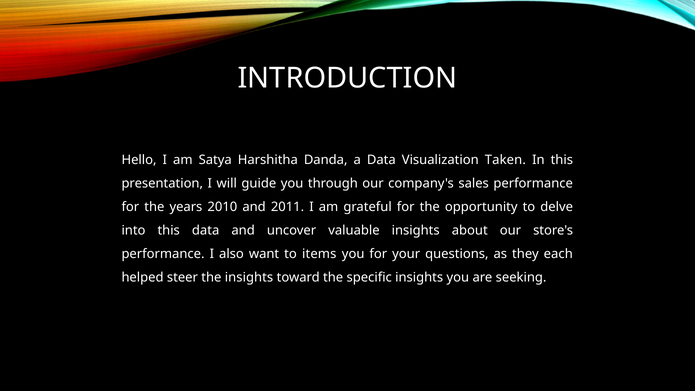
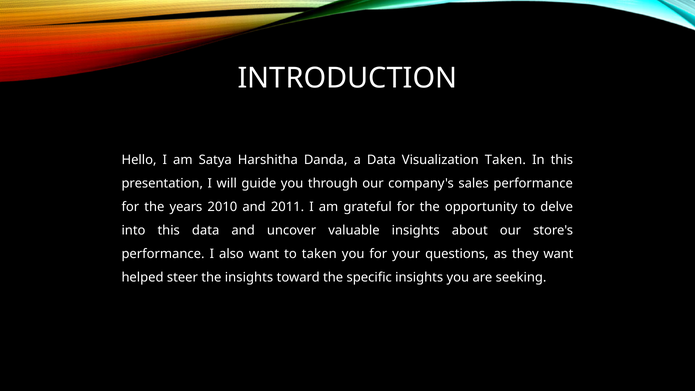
to items: items -> taken
they each: each -> want
